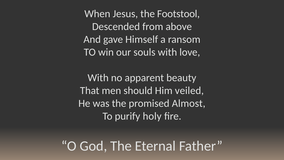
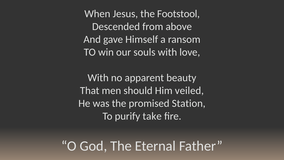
Almost: Almost -> Station
holy: holy -> take
